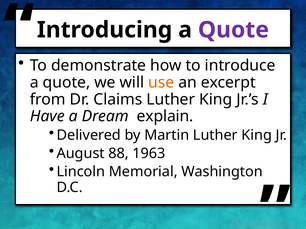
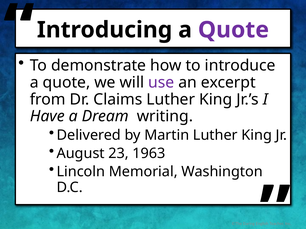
use colour: orange -> purple
explain: explain -> writing
88: 88 -> 23
